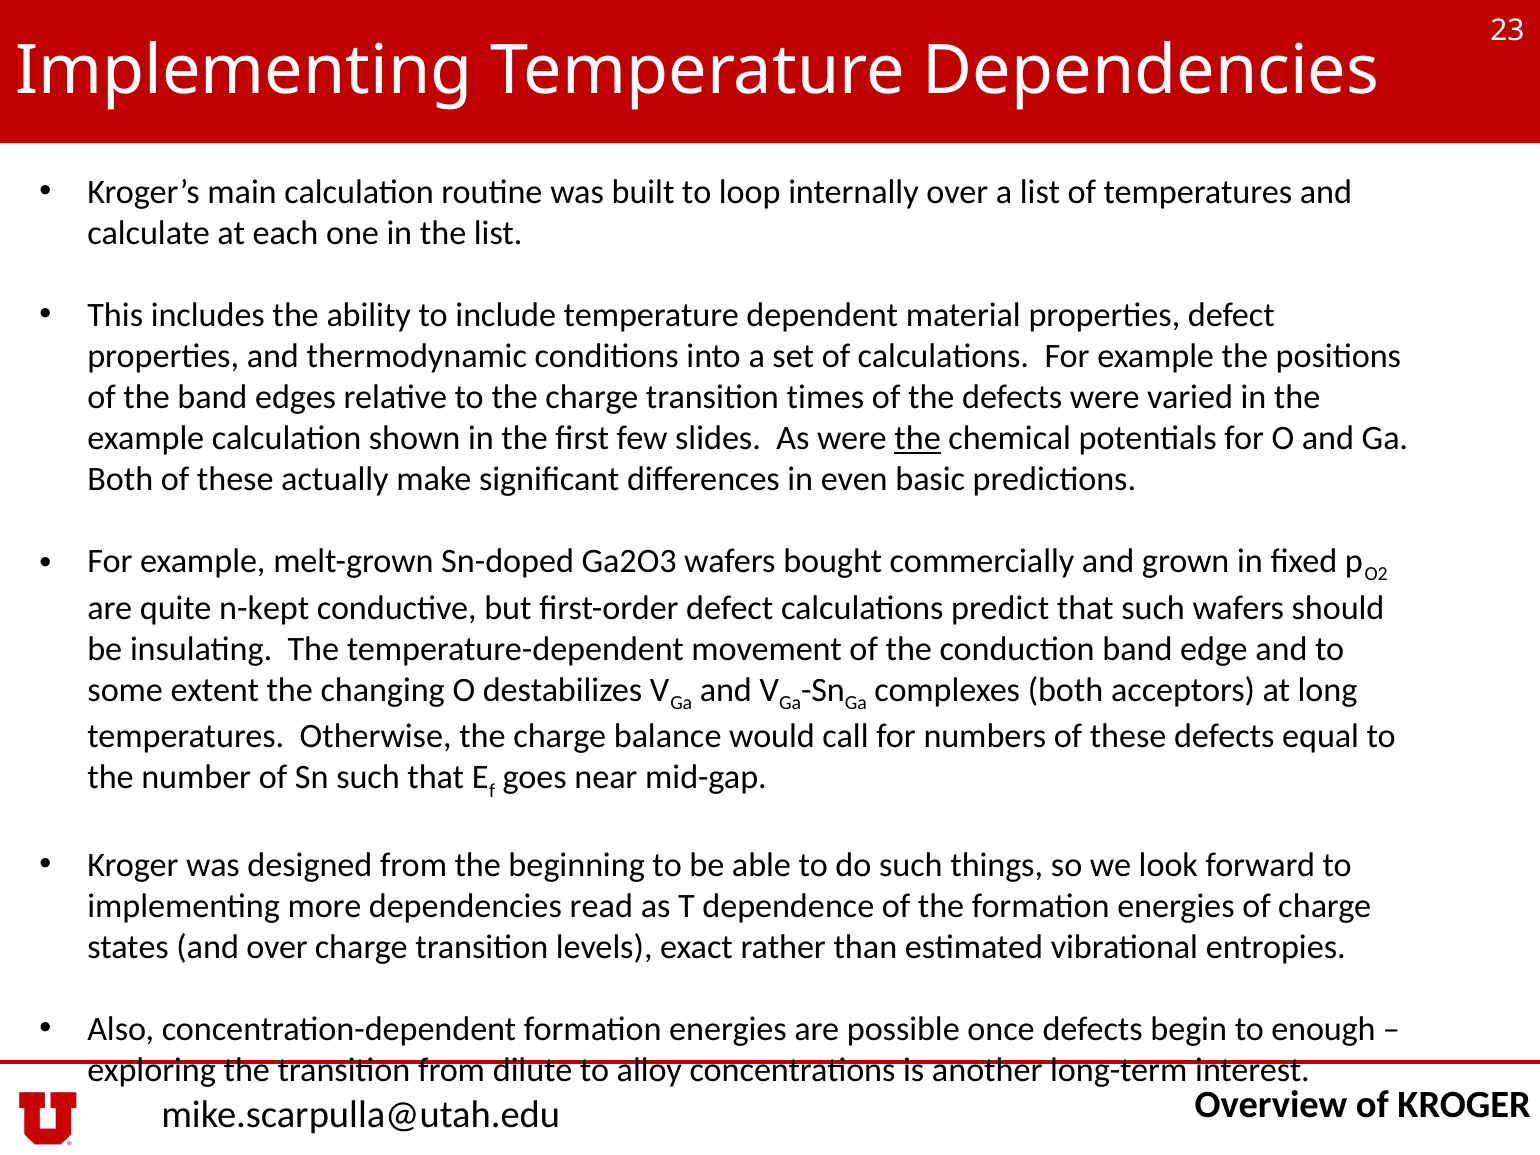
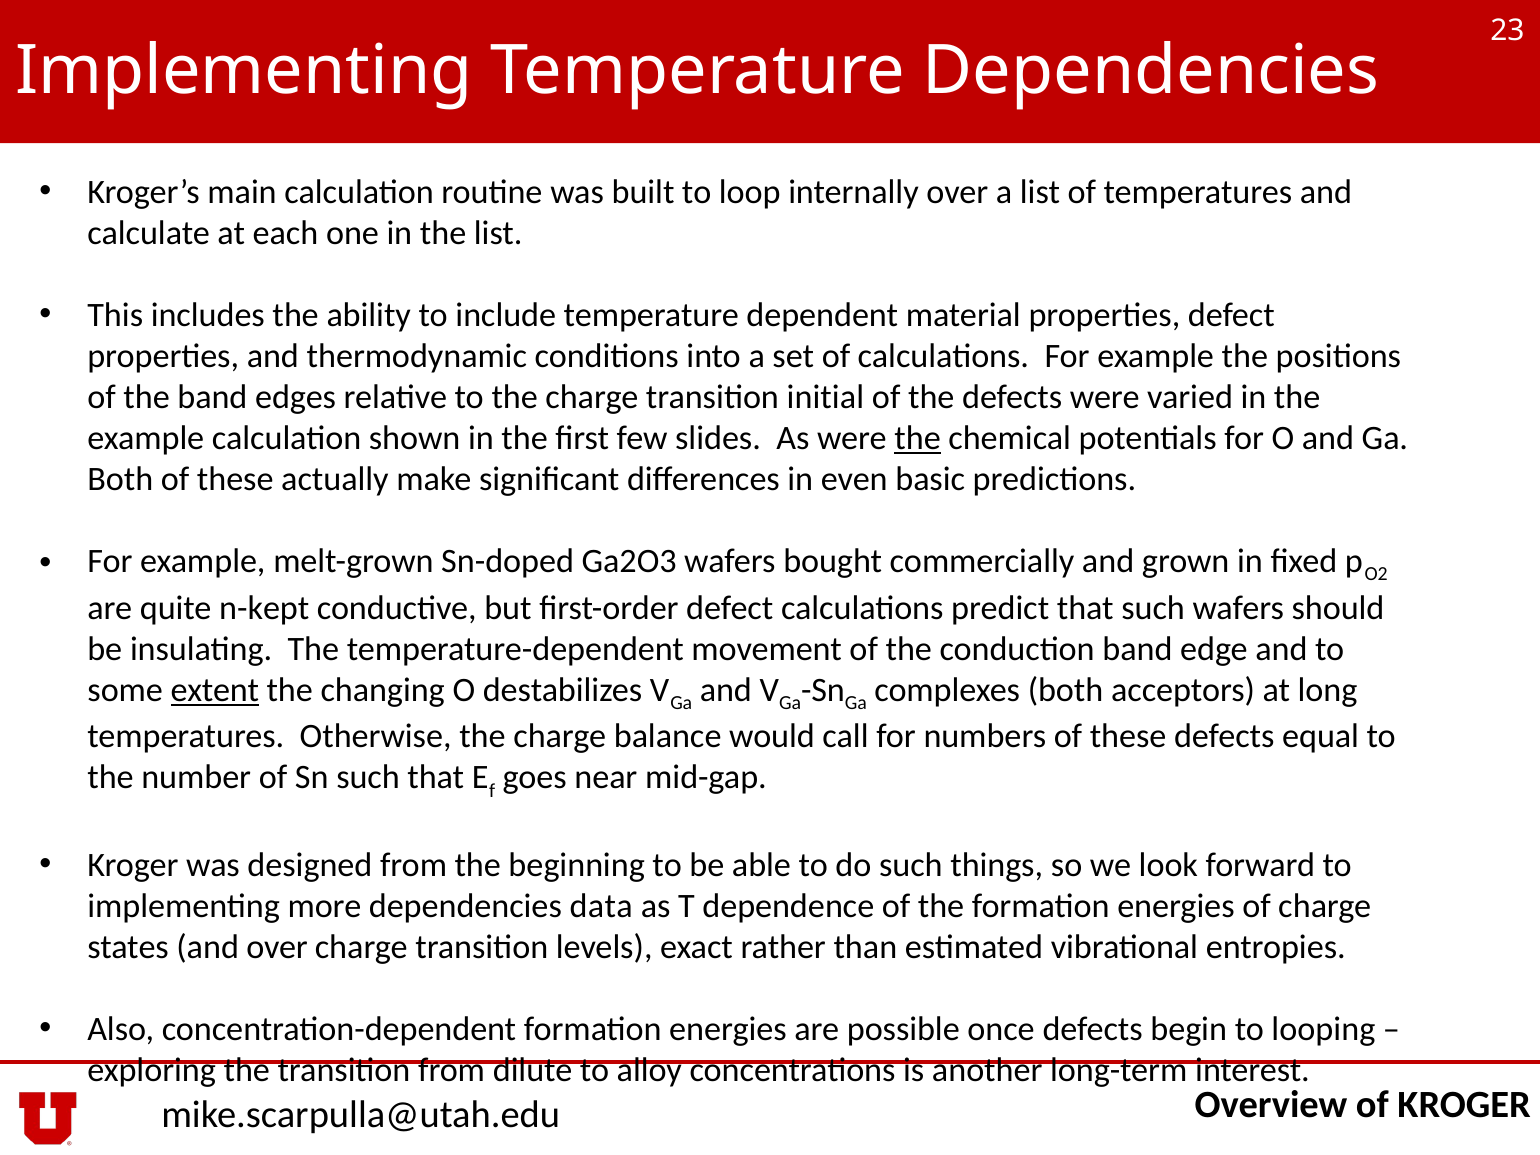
times: times -> initial
extent underline: none -> present
read: read -> data
enough: enough -> looping
